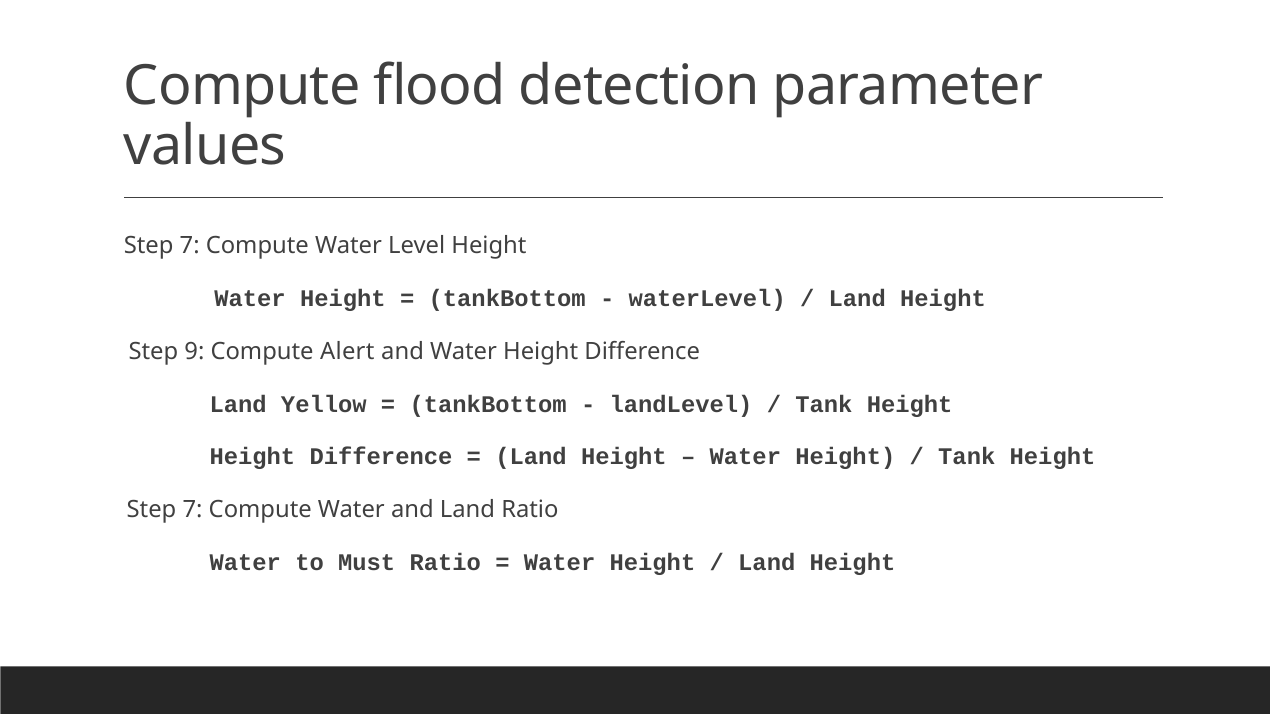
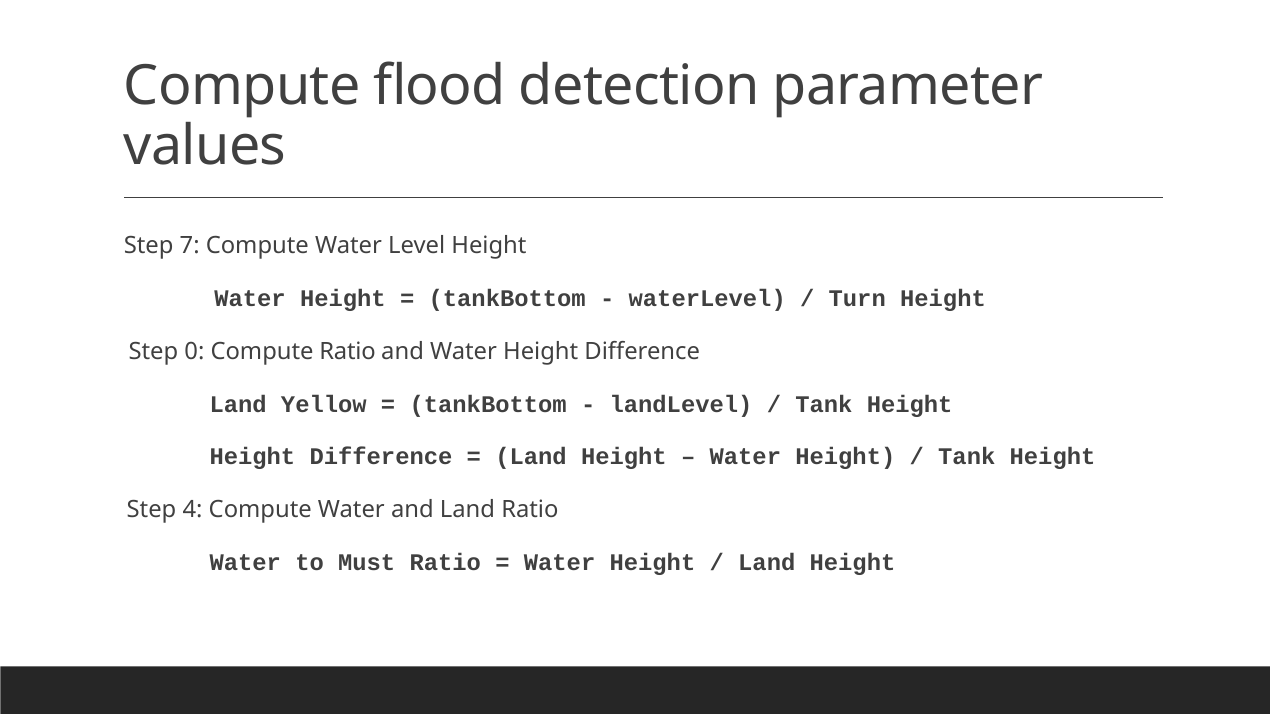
Land at (857, 299): Land -> Turn
9: 9 -> 0
Compute Alert: Alert -> Ratio
7 at (193, 510): 7 -> 4
